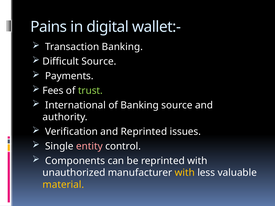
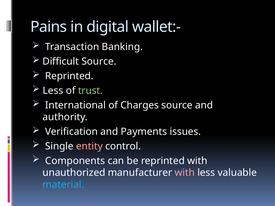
Payments at (69, 76): Payments -> Reprinted
Fees at (53, 91): Fees -> Less
of Banking: Banking -> Charges
and Reprinted: Reprinted -> Payments
with at (185, 173) colour: yellow -> pink
material colour: yellow -> light blue
